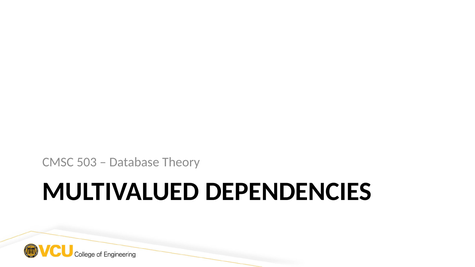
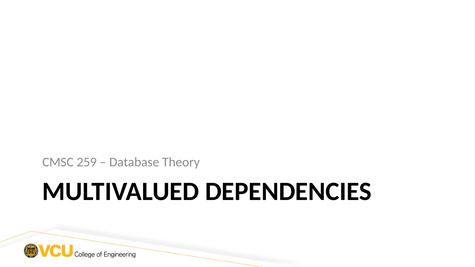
503: 503 -> 259
